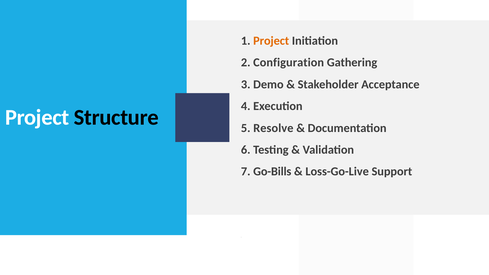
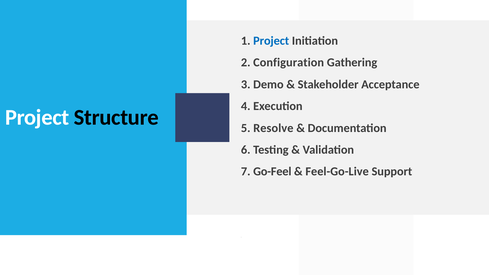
Project at (271, 41) colour: orange -> blue
Go-Bills: Go-Bills -> Go-Feel
Loss-Go-Live: Loss-Go-Live -> Feel-Go-Live
